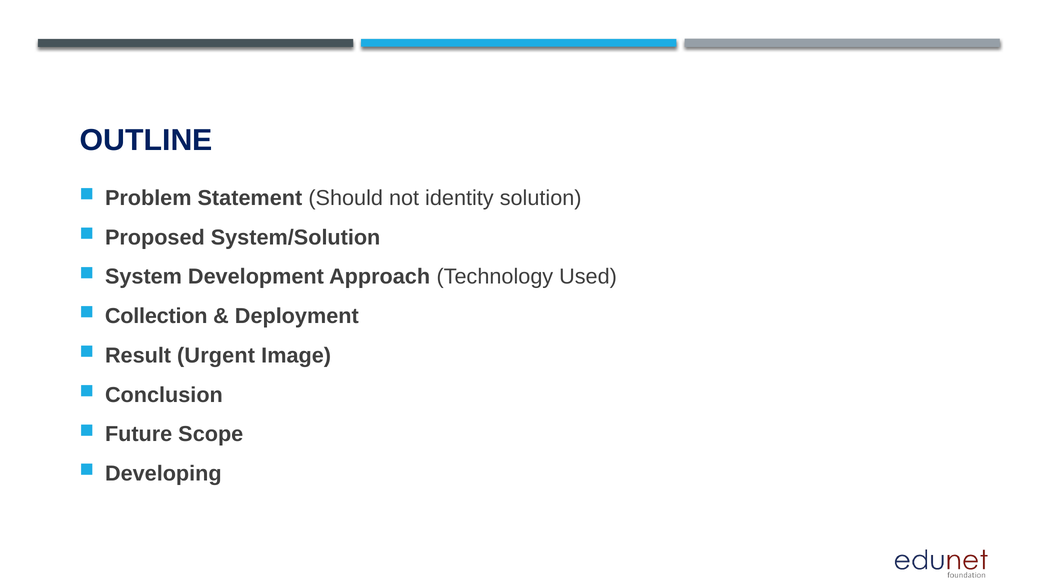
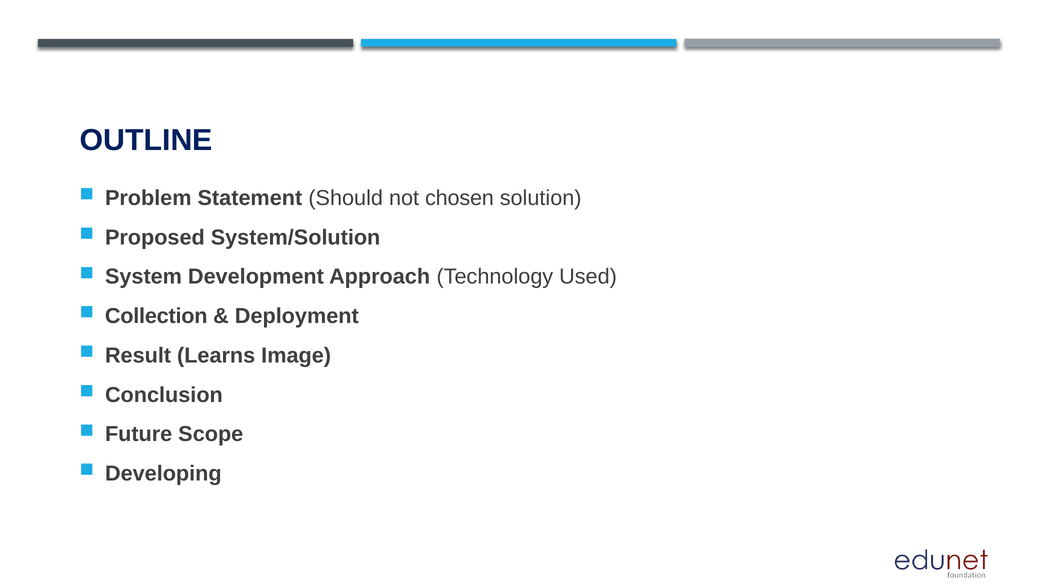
identity: identity -> chosen
Urgent: Urgent -> Learns
